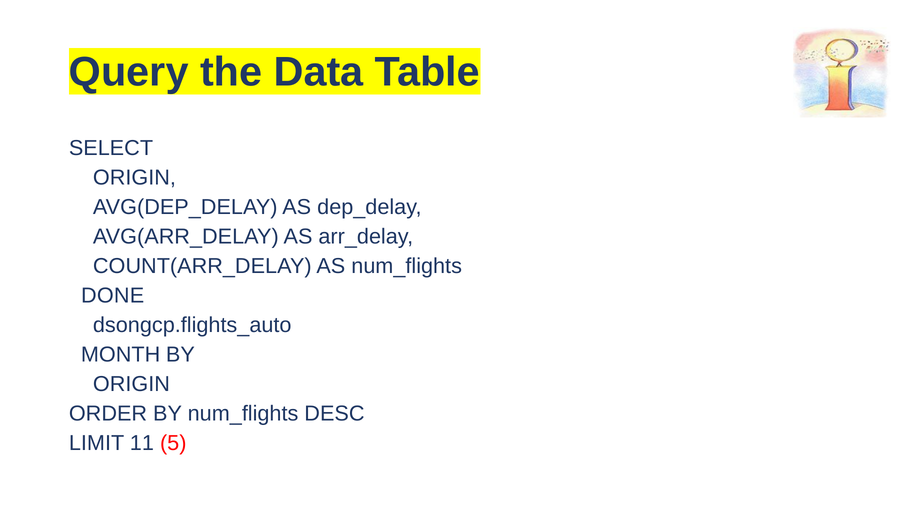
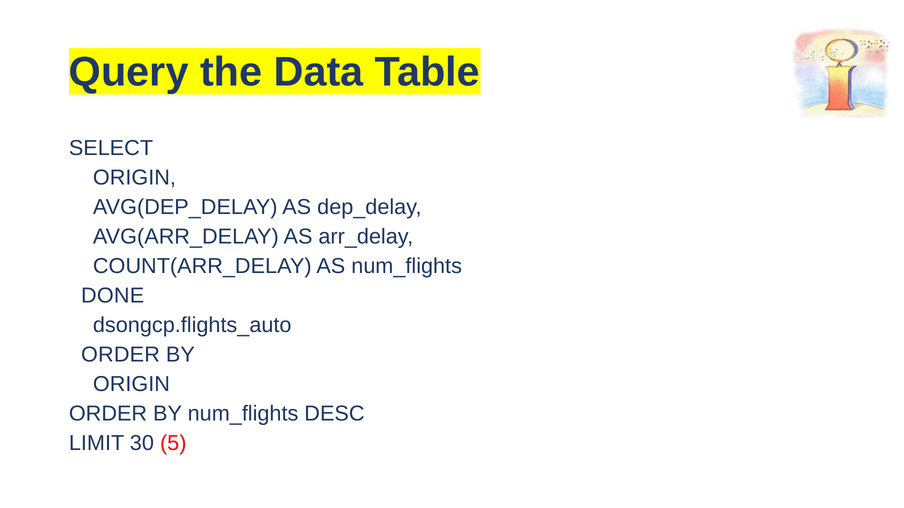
MONTH at (121, 355): MONTH -> ORDER
11: 11 -> 30
